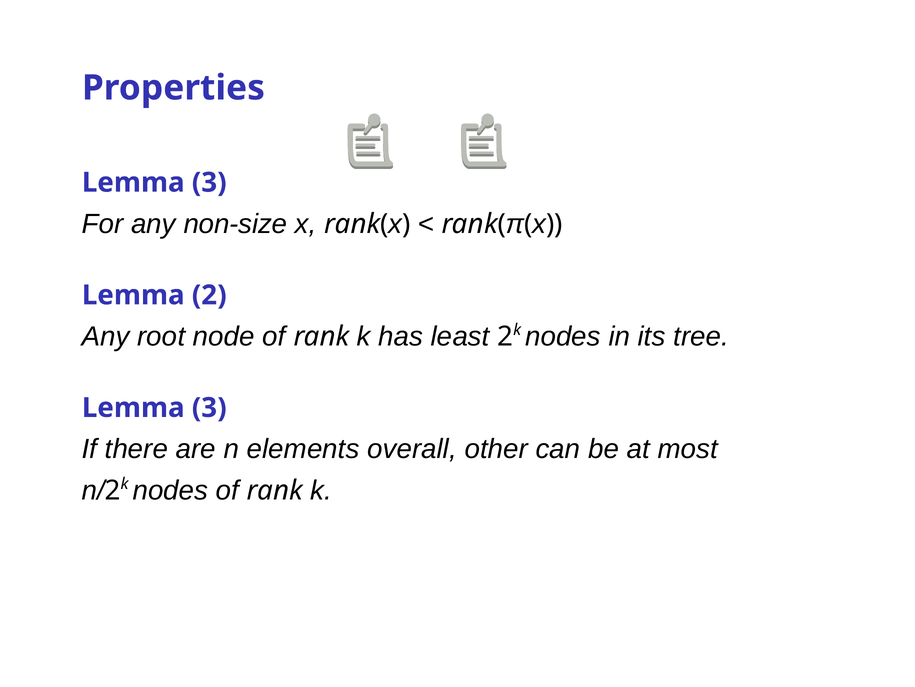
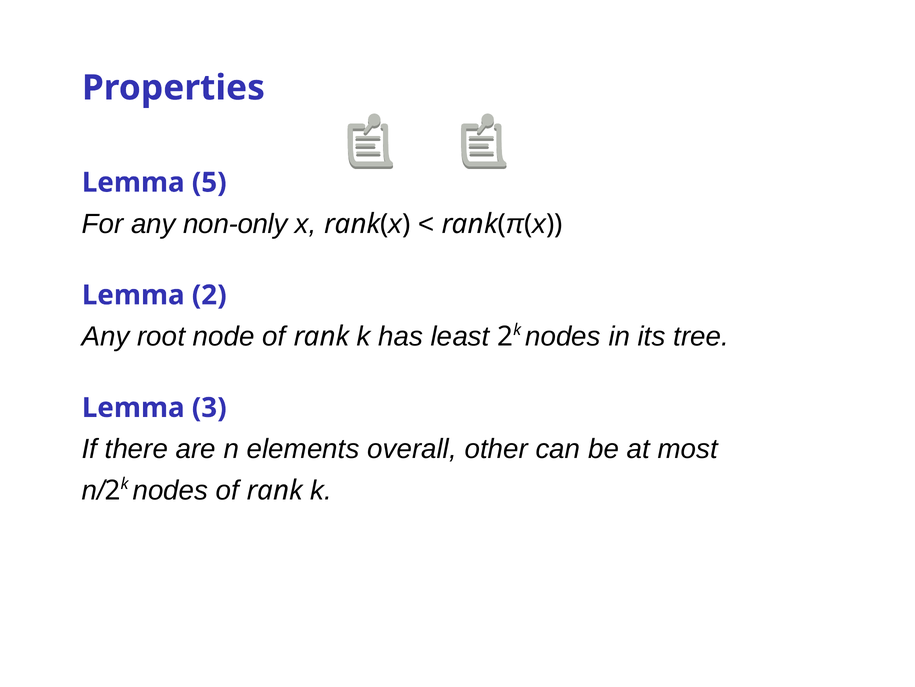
3 at (209, 182): 3 -> 5
non-size: non-size -> non-only
